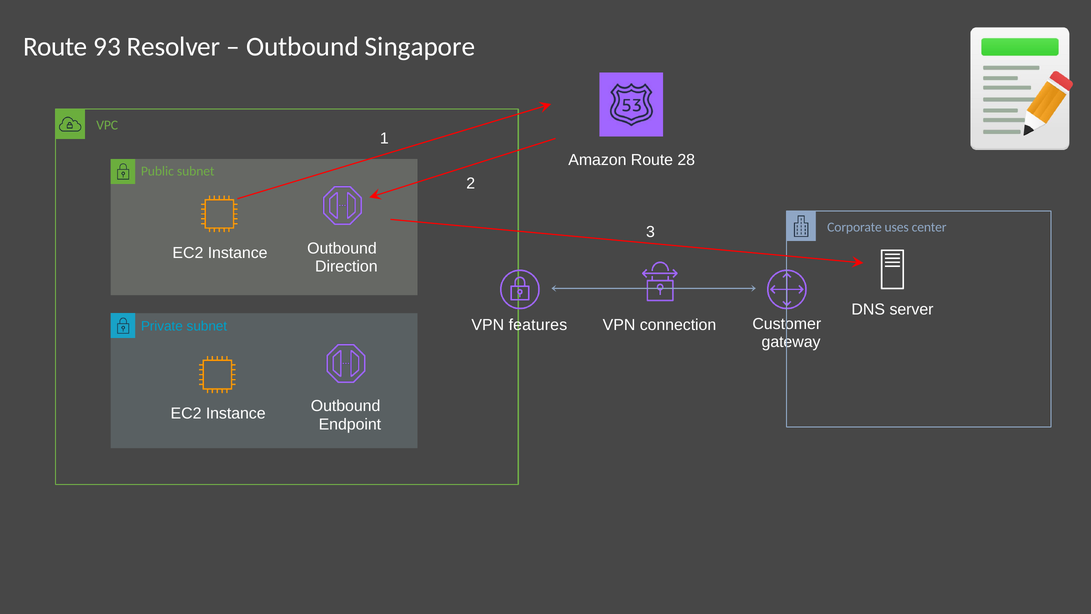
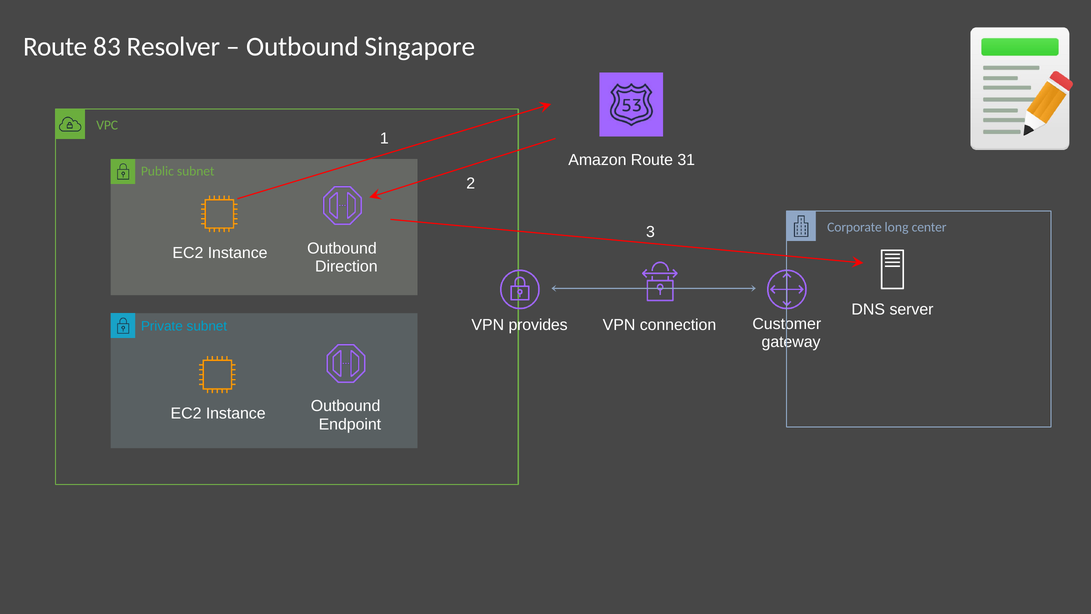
93: 93 -> 83
28: 28 -> 31
uses: uses -> long
features: features -> provides
